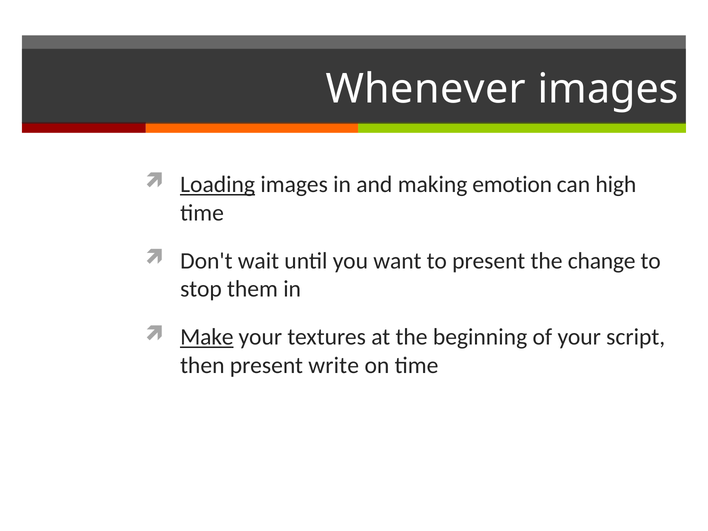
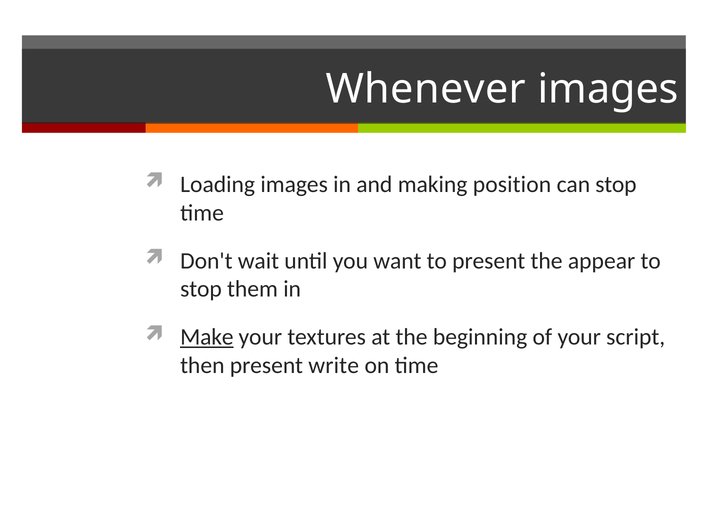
Loading underline: present -> none
emotion: emotion -> position
can high: high -> stop
change: change -> appear
